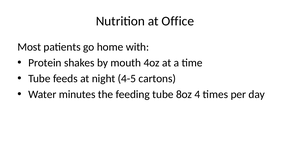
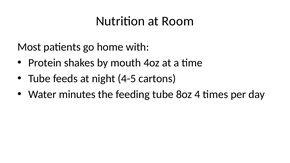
Office: Office -> Room
